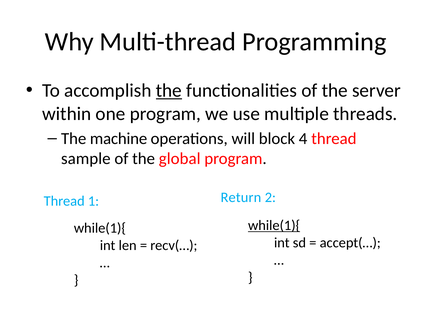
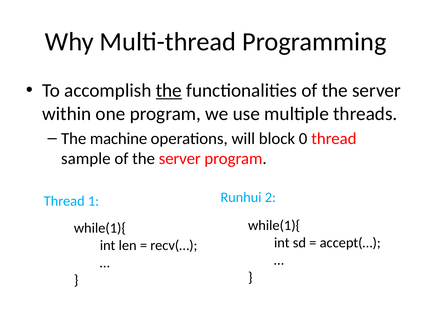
4: 4 -> 0
global at (180, 159): global -> server
Return: Return -> Runhui
while(1){ at (274, 225) underline: present -> none
